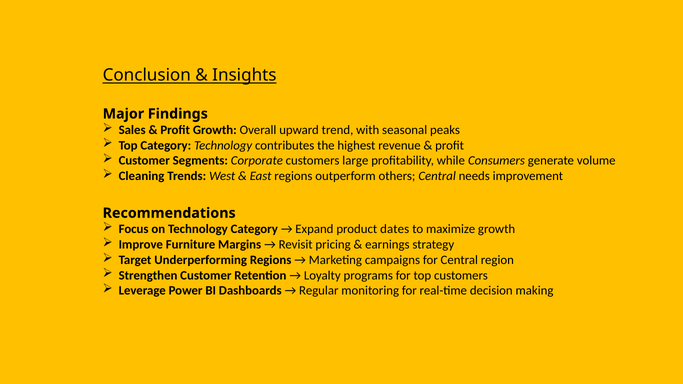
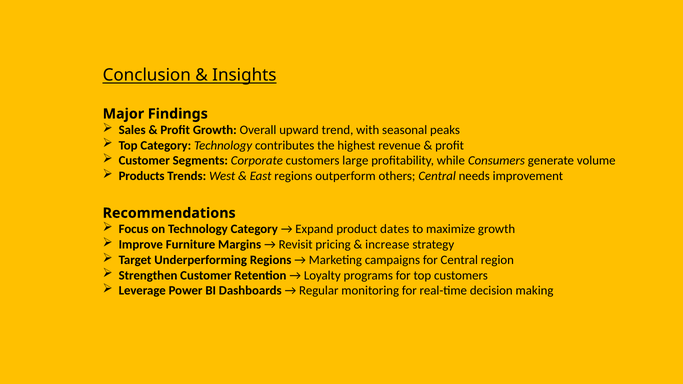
Cleaning: Cleaning -> Products
earnings: earnings -> increase
